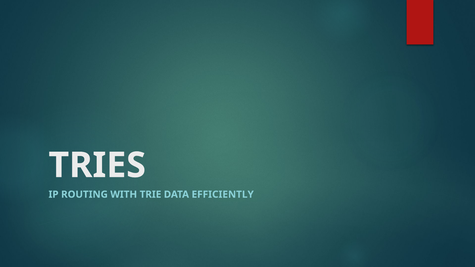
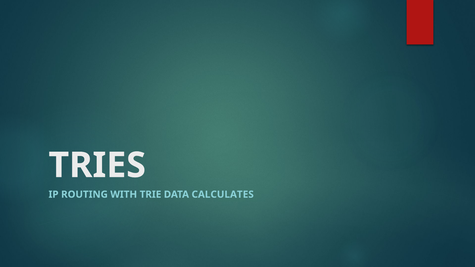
EFFICIENTLY: EFFICIENTLY -> CALCULATES
